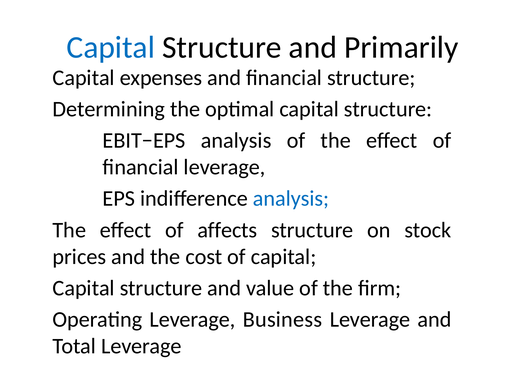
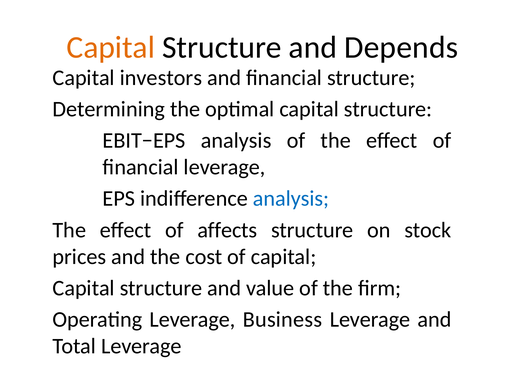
Capital at (111, 47) colour: blue -> orange
Primarily: Primarily -> Depends
expenses: expenses -> investors
